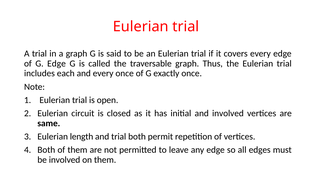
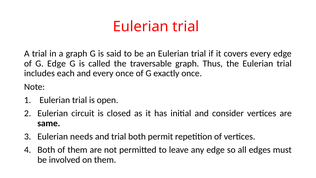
and involved: involved -> consider
length: length -> needs
